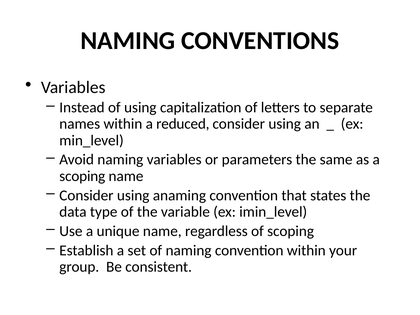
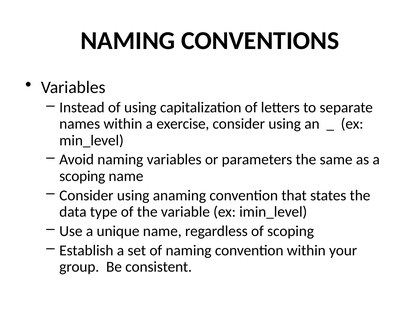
reduced: reduced -> exercise
